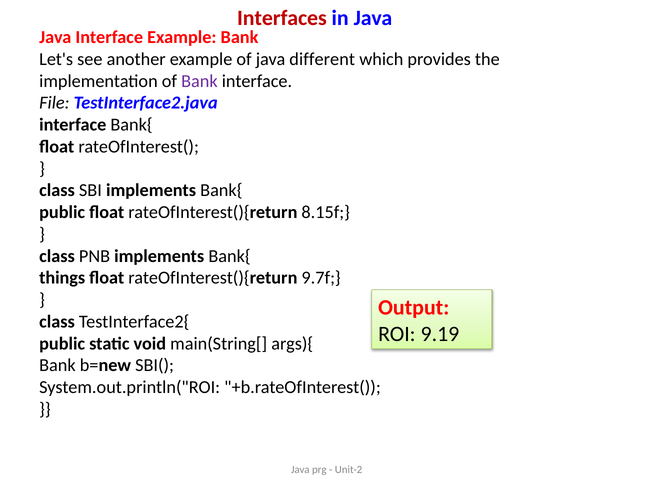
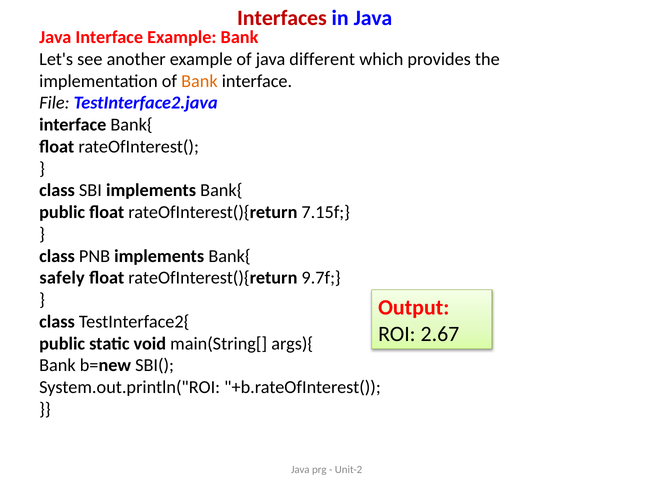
Bank at (199, 81) colour: purple -> orange
8.15f: 8.15f -> 7.15f
things: things -> safely
9.19: 9.19 -> 2.67
